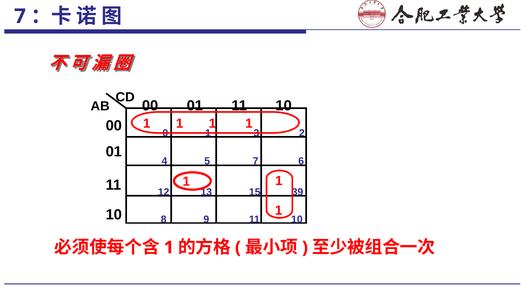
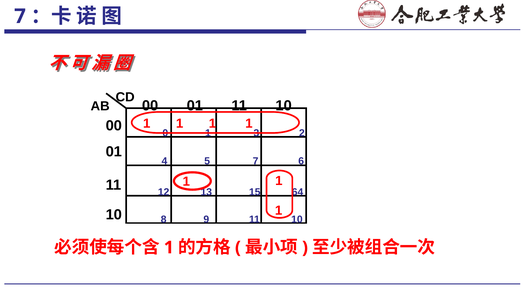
39: 39 -> 64
